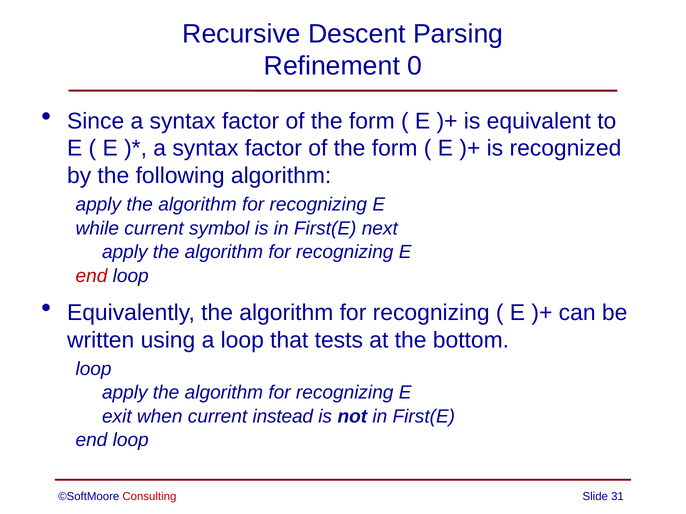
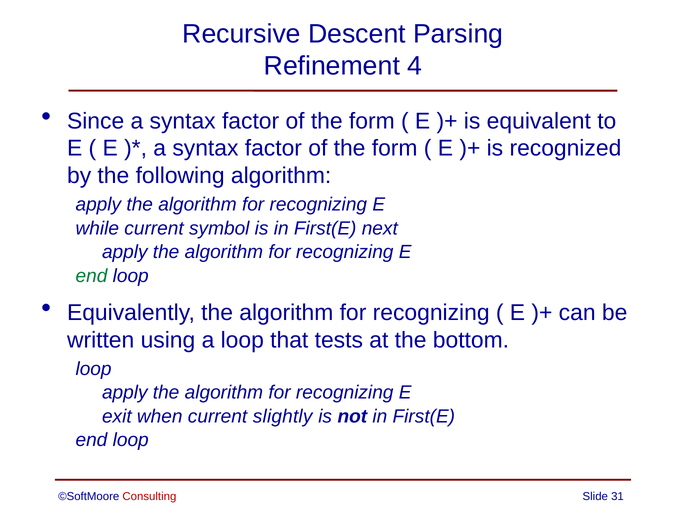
0: 0 -> 4
end at (91, 276) colour: red -> green
instead: instead -> slightly
